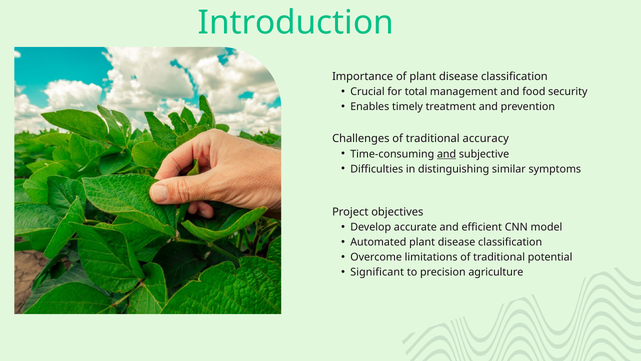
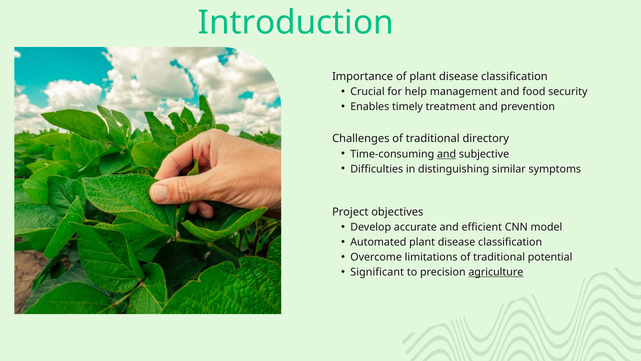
total: total -> help
accuracy: accuracy -> directory
agriculture underline: none -> present
